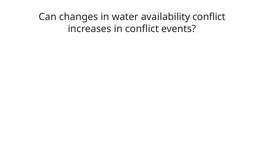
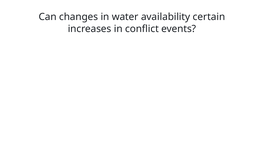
availability conflict: conflict -> certain
